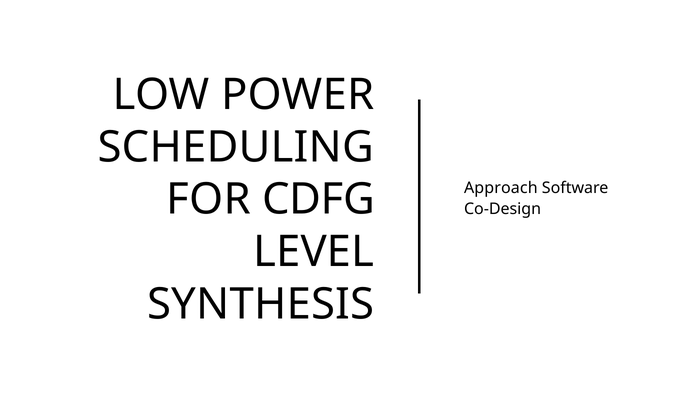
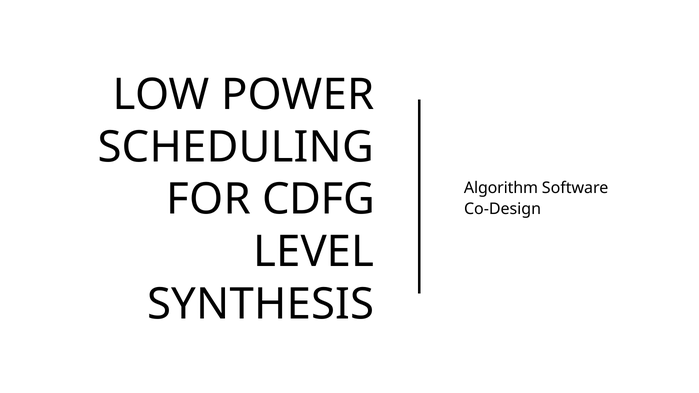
Approach: Approach -> Algorithm
